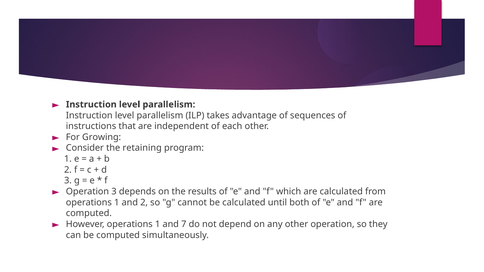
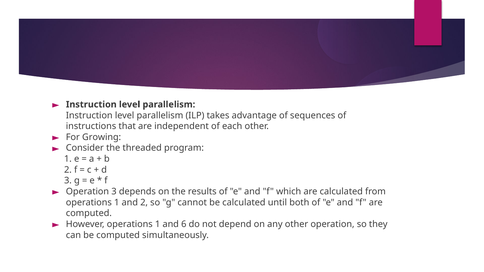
retaining: retaining -> threaded
7: 7 -> 6
